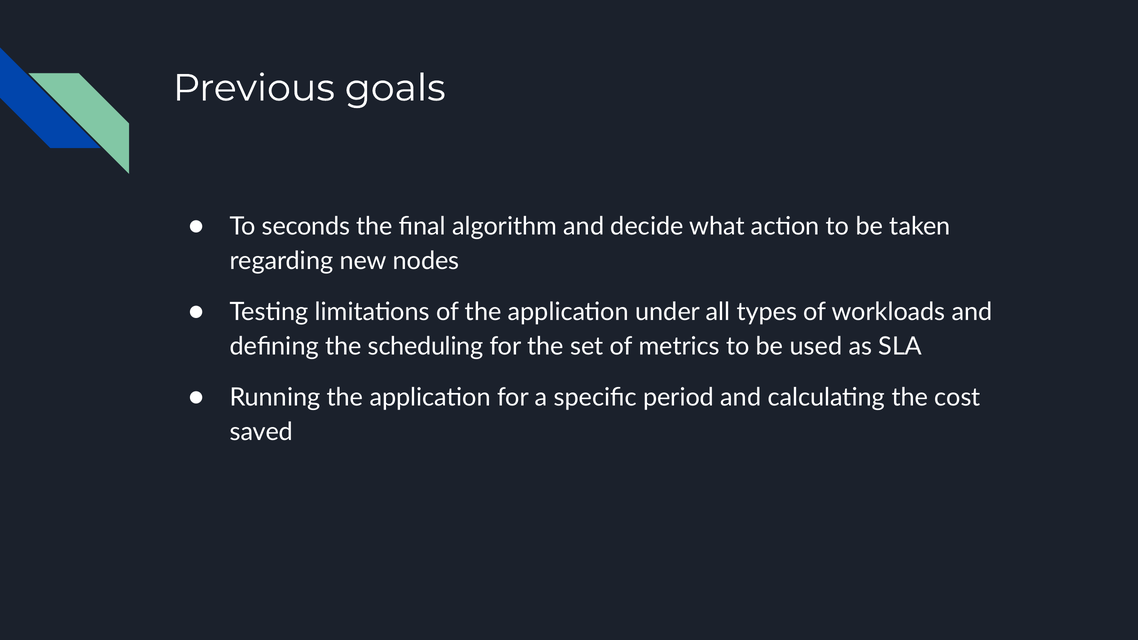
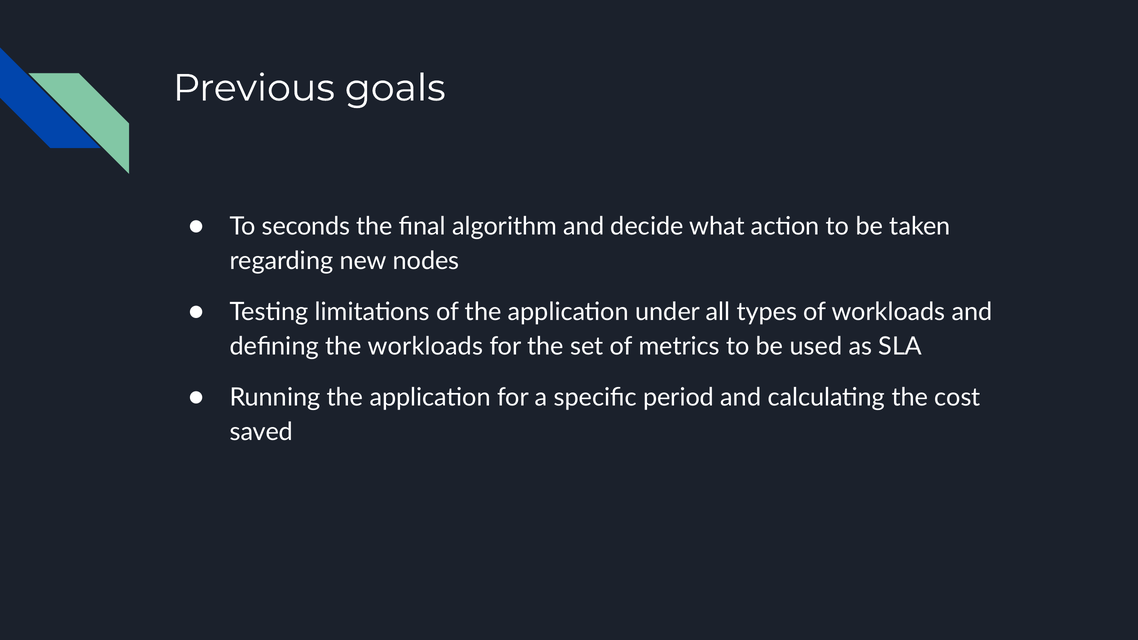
the scheduling: scheduling -> workloads
